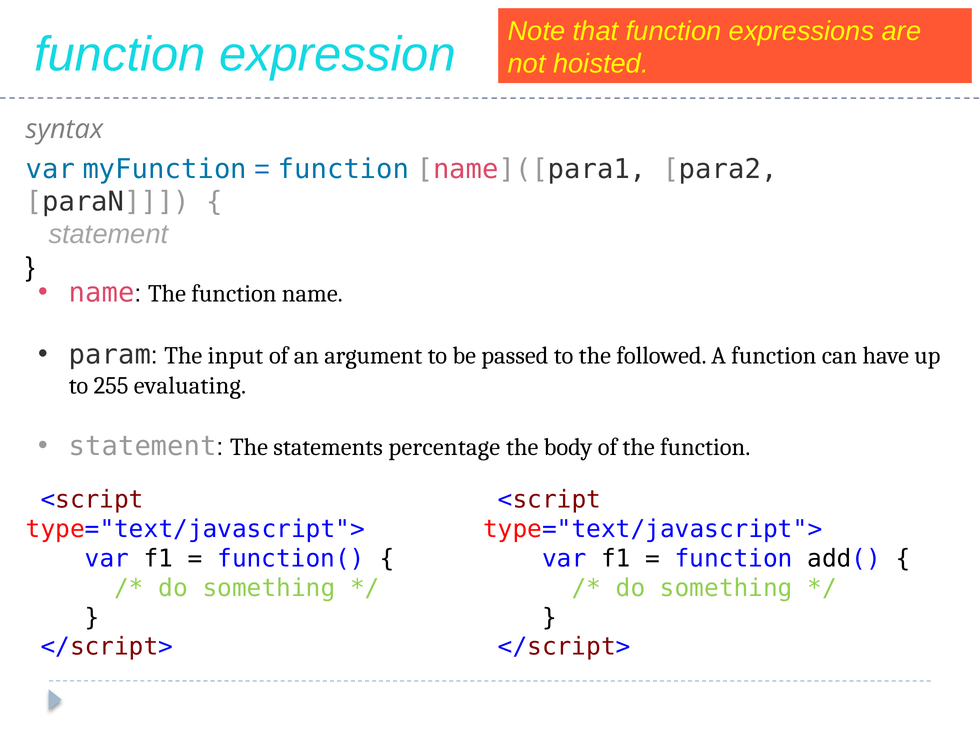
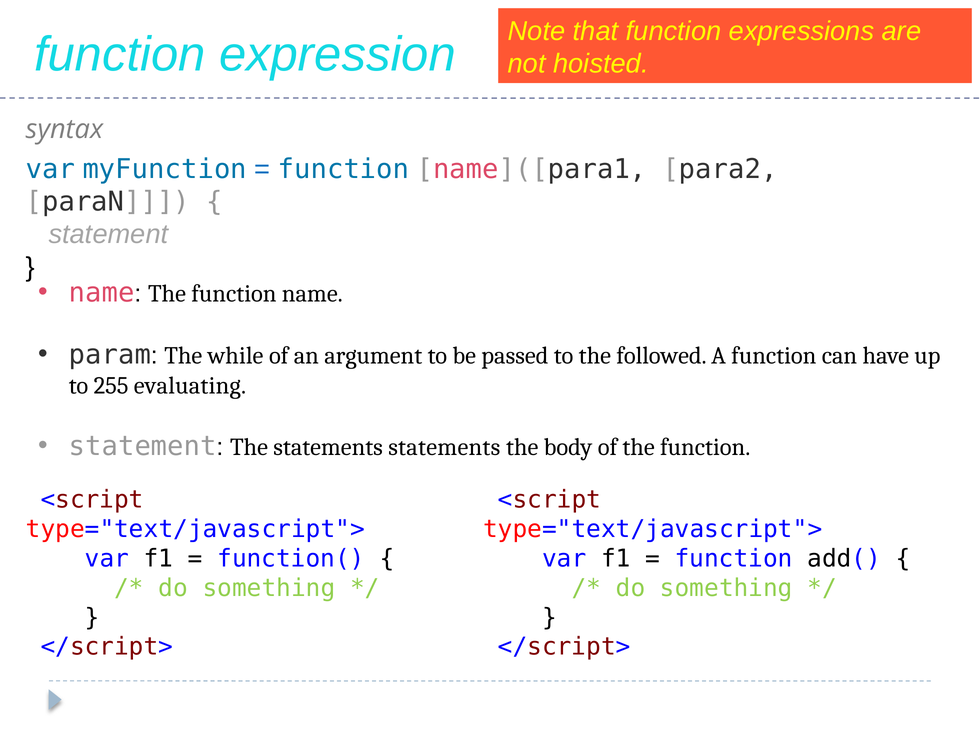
input: input -> while
statements percentage: percentage -> statements
